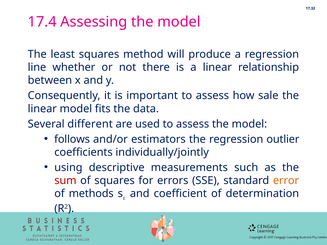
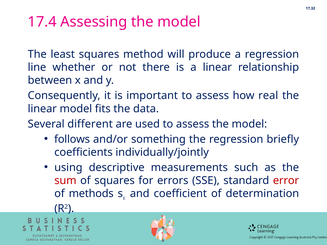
sale: sale -> real
estimators: estimators -> something
outlier: outlier -> briefly
error colour: orange -> red
